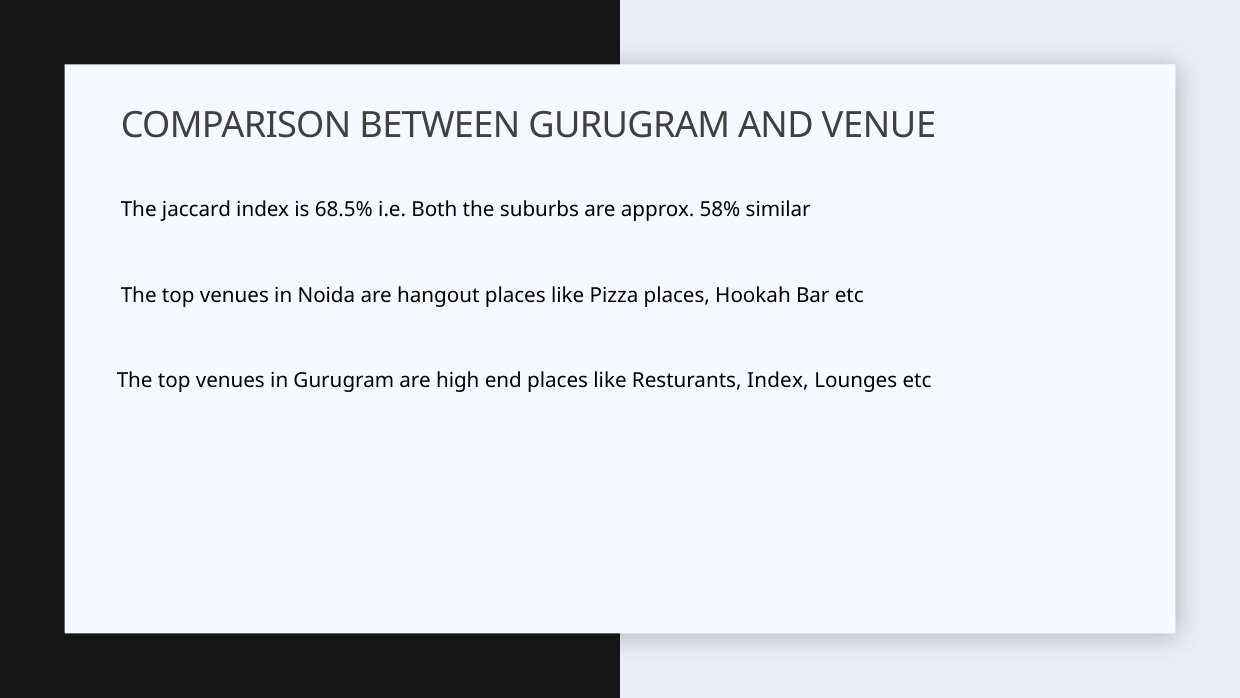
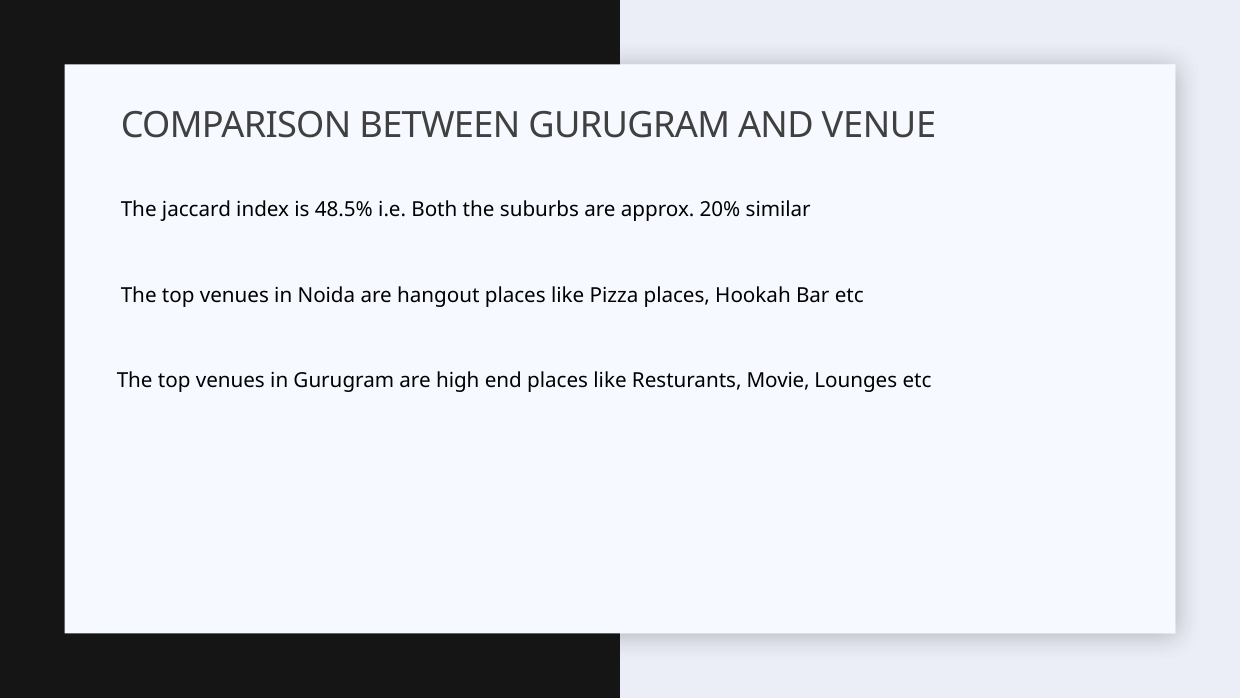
68.5%: 68.5% -> 48.5%
58%: 58% -> 20%
Resturants Index: Index -> Movie
